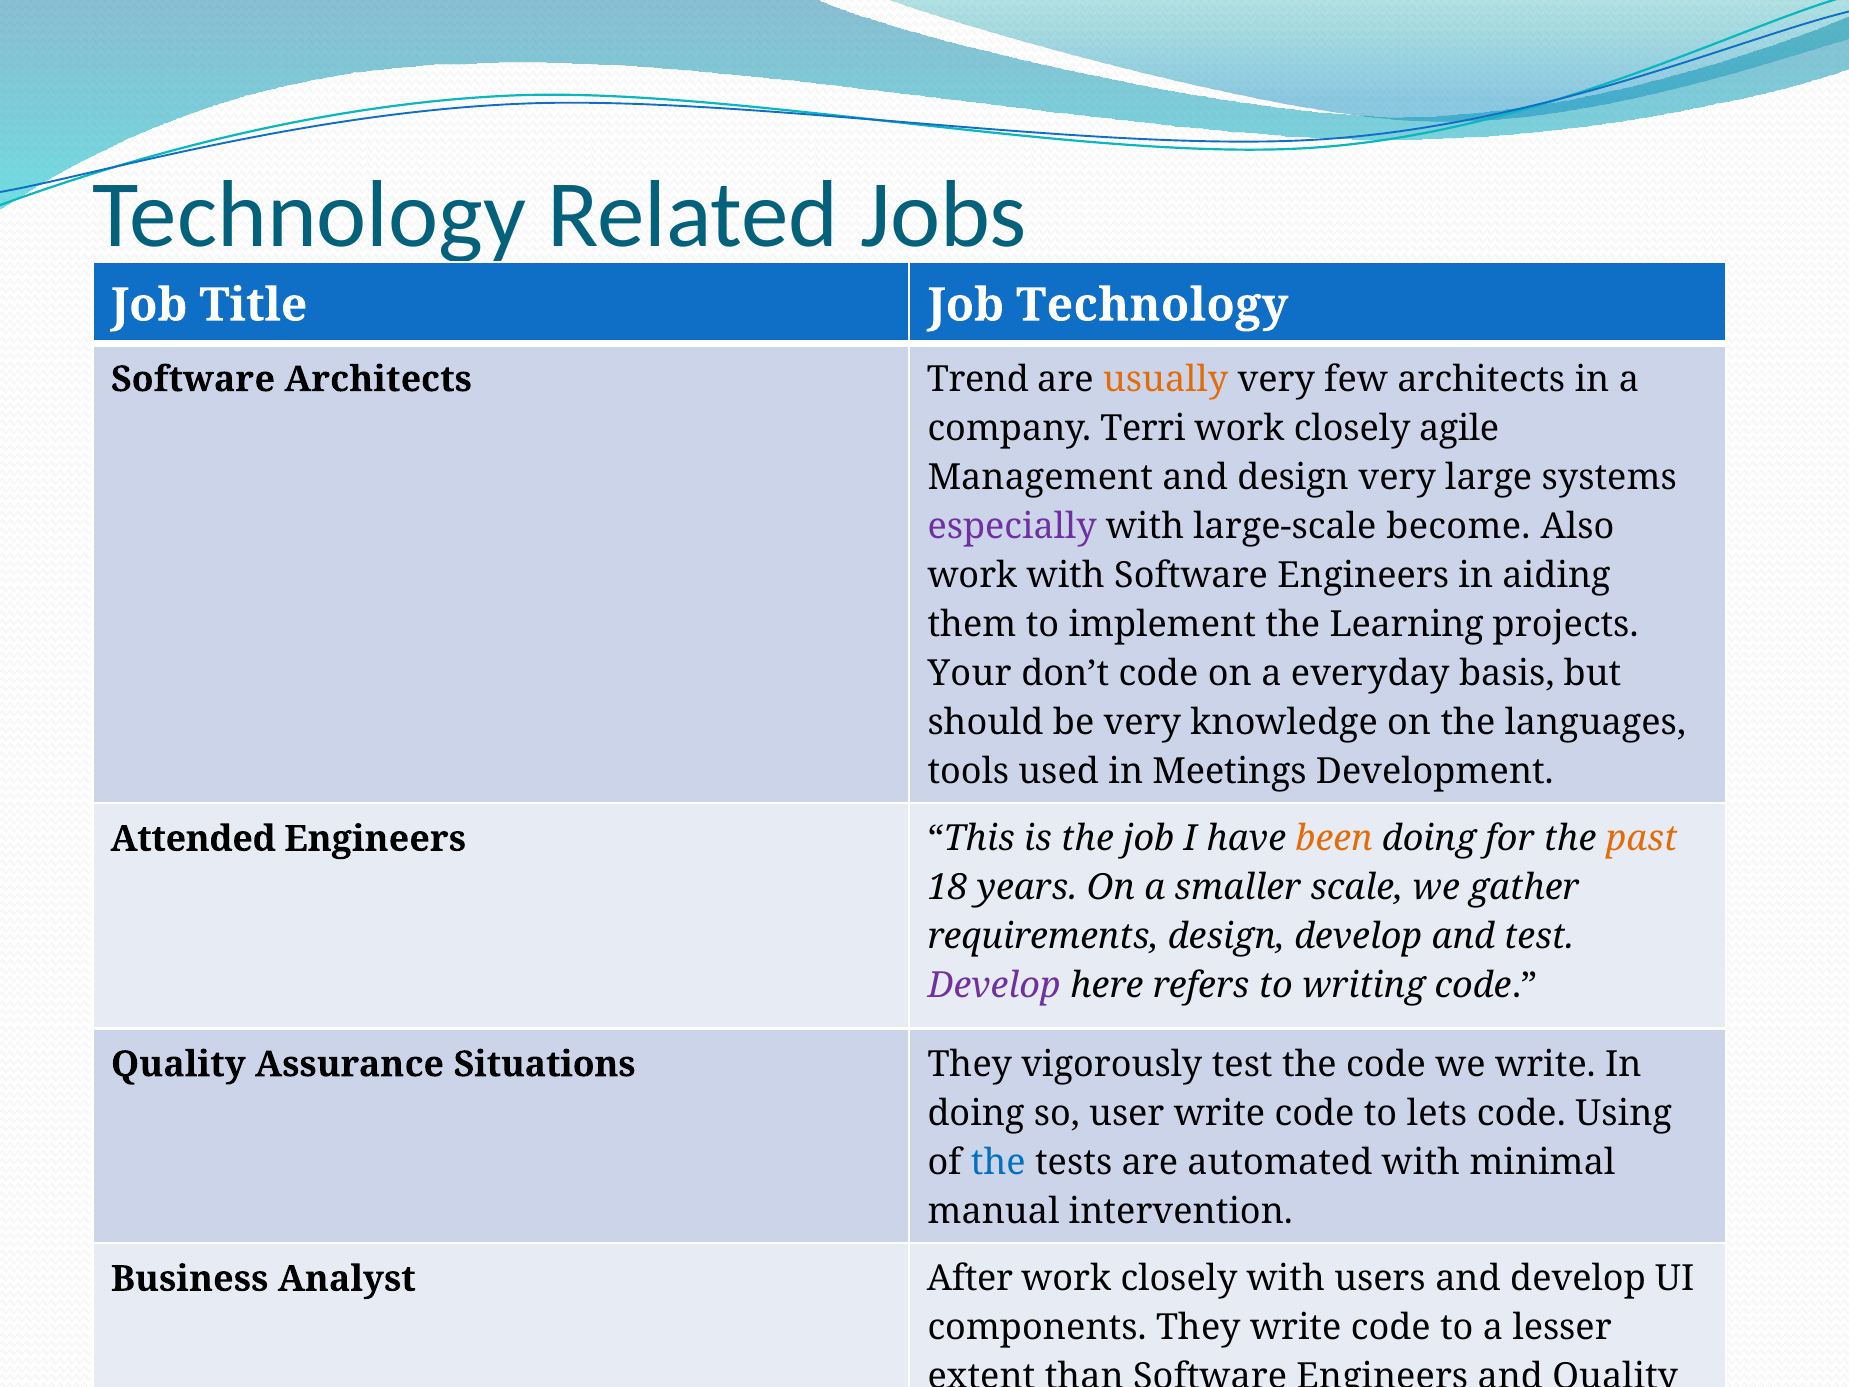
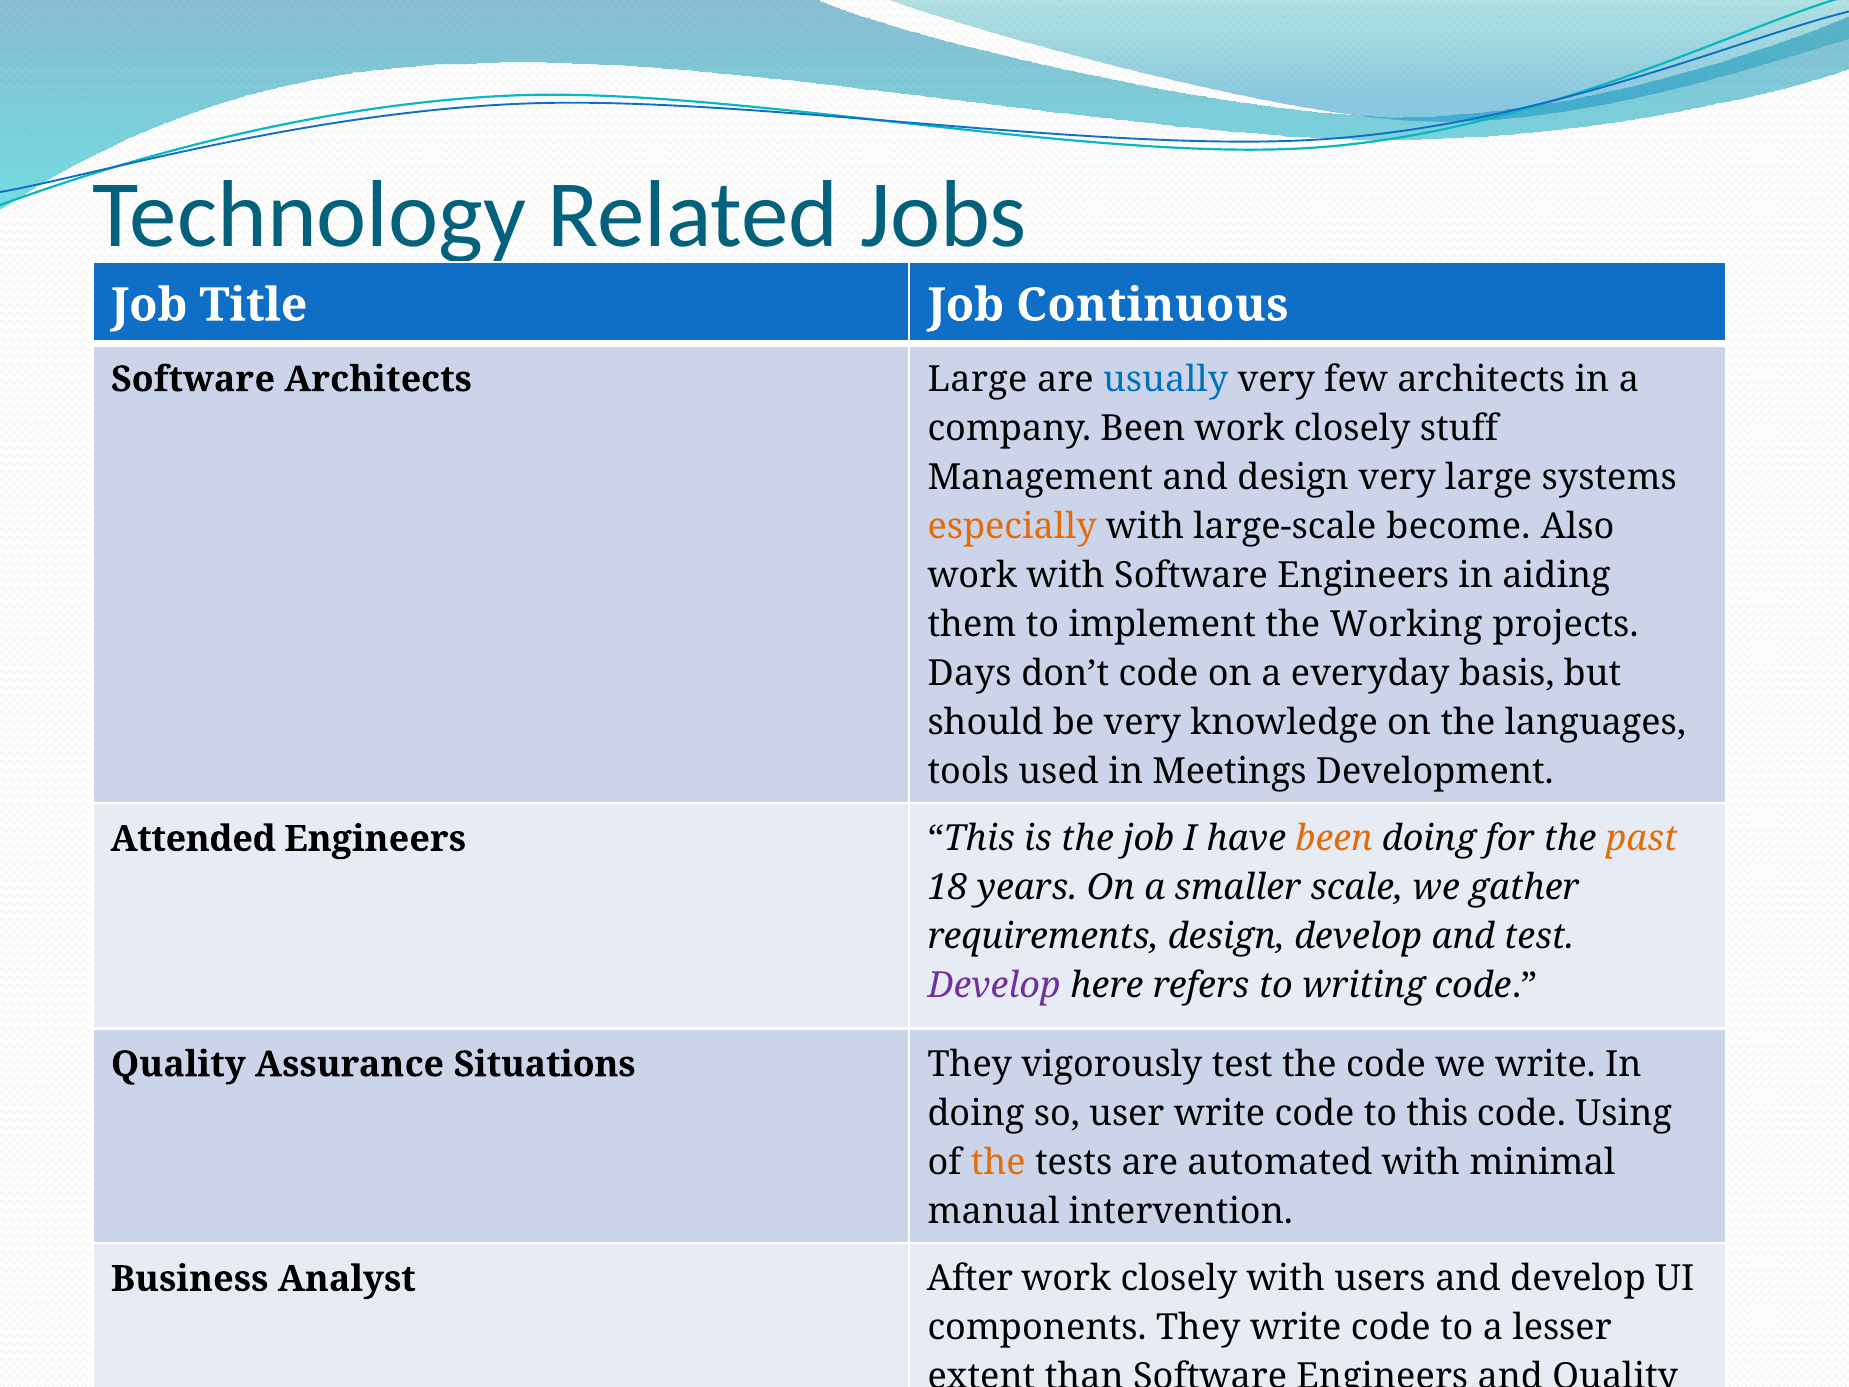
Job Technology: Technology -> Continuous
Architects Trend: Trend -> Large
usually colour: orange -> blue
company Terri: Terri -> Been
agile: agile -> stuff
especially colour: purple -> orange
Learning: Learning -> Working
Your: Your -> Days
to lets: lets -> this
the at (998, 1162) colour: blue -> orange
